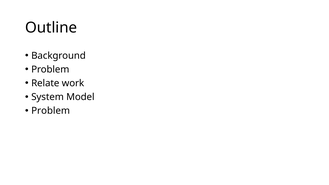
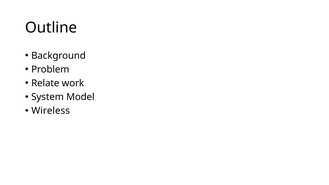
Problem at (51, 111): Problem -> Wireless
